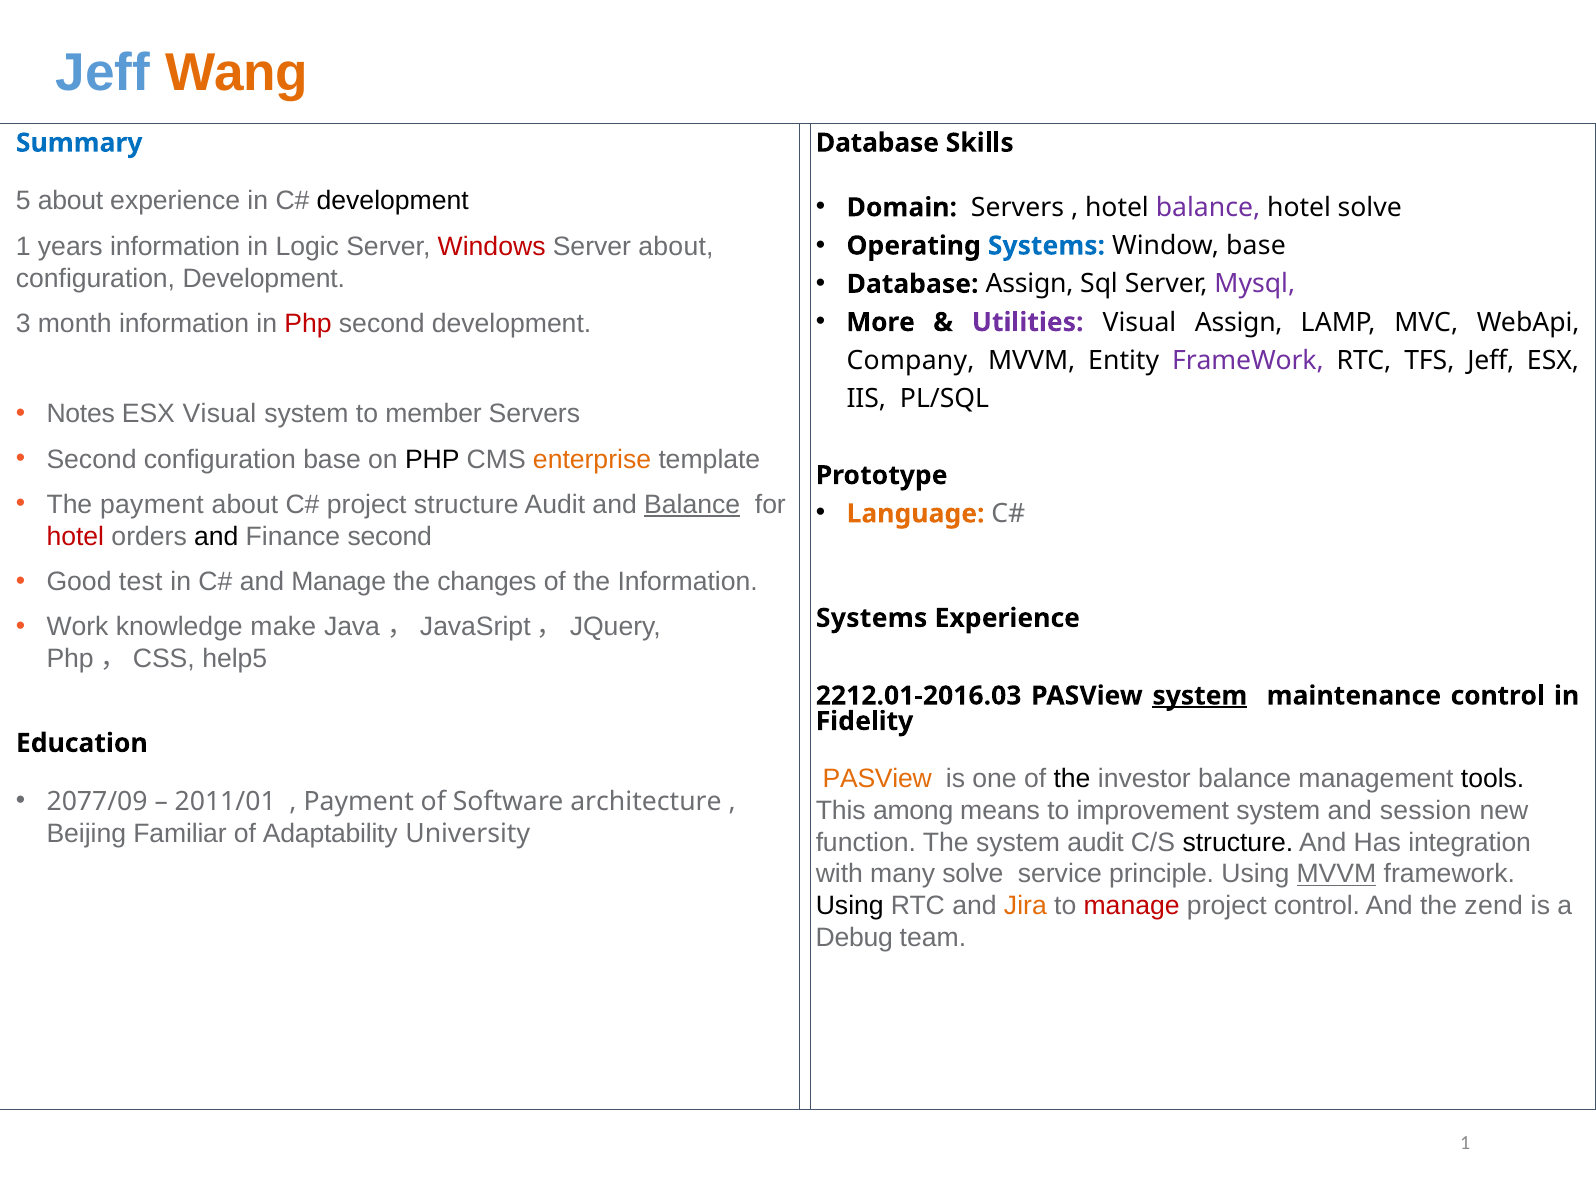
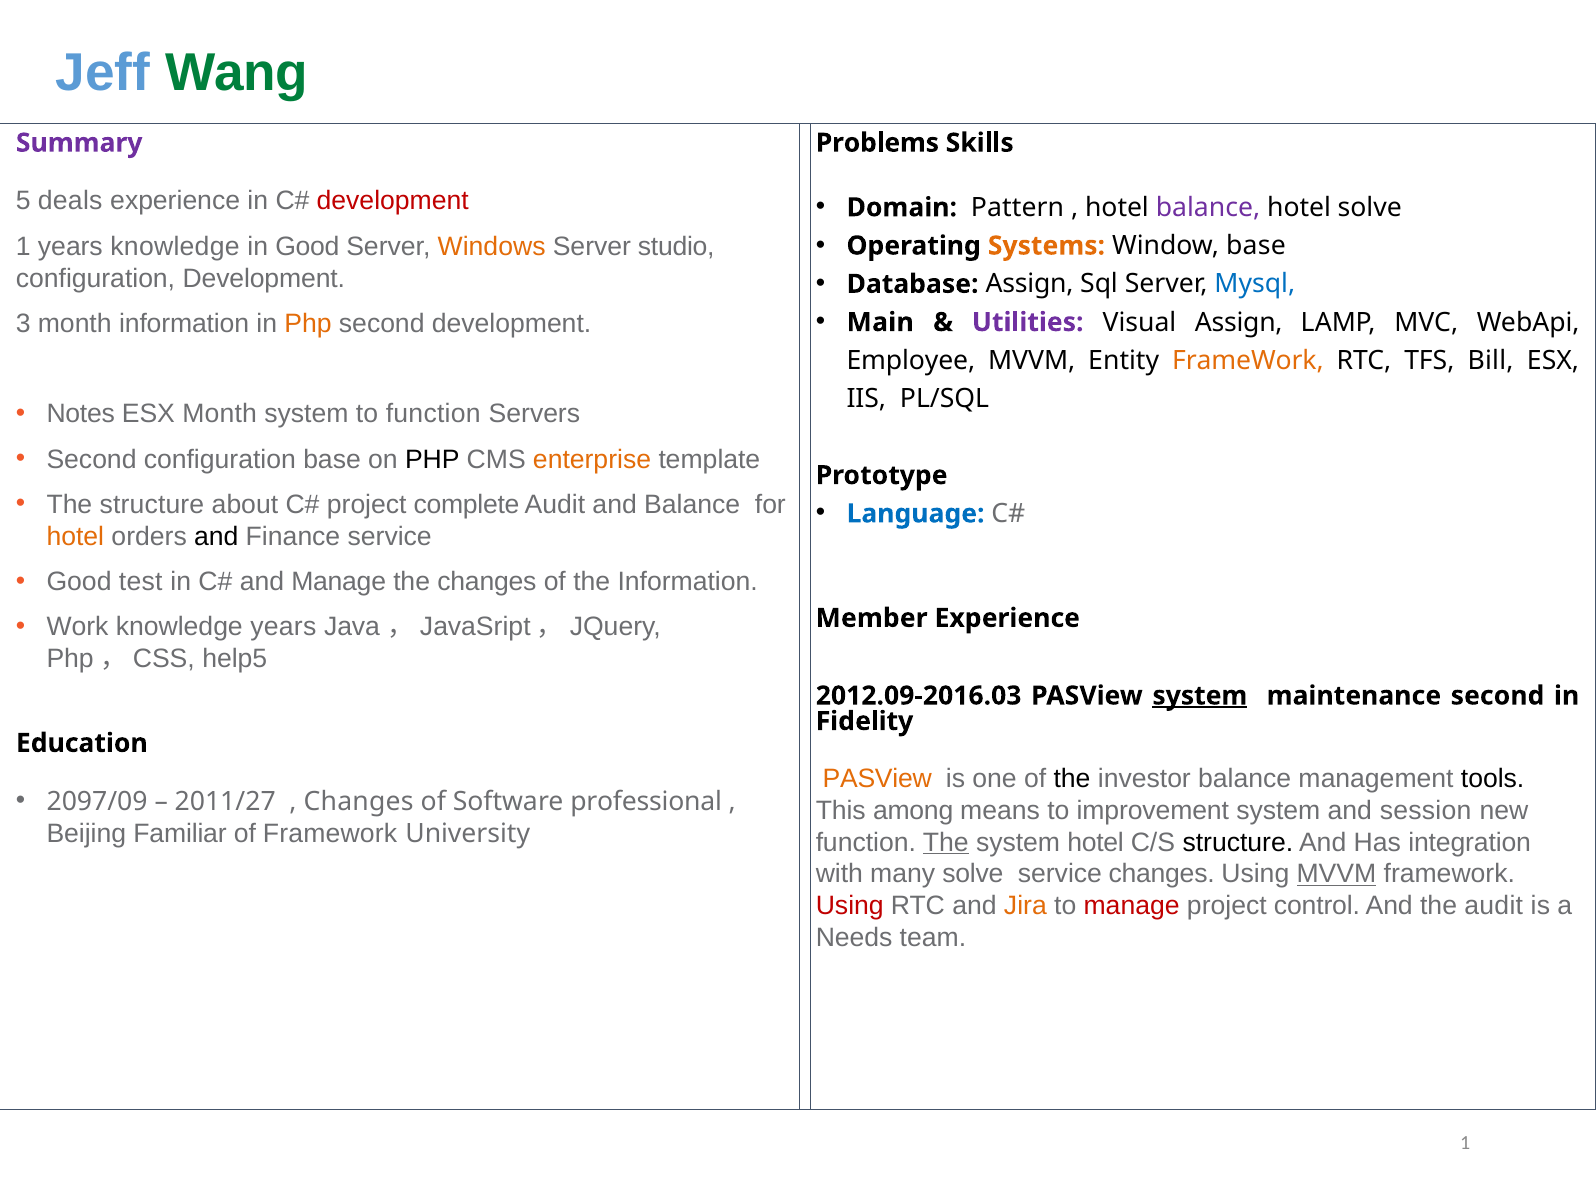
Wang colour: orange -> green
Summary colour: blue -> purple
Database at (877, 143): Database -> Problems
5 about: about -> deals
development at (393, 201) colour: black -> red
Domain Servers: Servers -> Pattern
Systems at (1046, 246) colour: blue -> orange
years information: information -> knowledge
in Logic: Logic -> Good
Windows colour: red -> orange
Server about: about -> studio
Mysql colour: purple -> blue
More: More -> Main
Php at (308, 324) colour: red -> orange
Company: Company -> Employee
FrameWork at (1248, 361) colour: purple -> orange
TFS Jeff: Jeff -> Bill
ESX Visual: Visual -> Month
to member: member -> function
The payment: payment -> structure
project structure: structure -> complete
Balance at (692, 505) underline: present -> none
Language colour: orange -> blue
hotel at (75, 536) colour: red -> orange
Finance second: second -> service
knowledge make: make -> years
Systems at (872, 618): Systems -> Member
2212.01-2016.03: 2212.01-2016.03 -> 2012.09-2016.03
maintenance control: control -> second
2077/09: 2077/09 -> 2097/09
2011/01: 2011/01 -> 2011/27
Payment at (359, 801): Payment -> Changes
architecture: architecture -> professional
of Adaptability: Adaptability -> Framework
The at (946, 842) underline: none -> present
system audit: audit -> hotel
service principle: principle -> changes
Using at (850, 906) colour: black -> red
the zend: zend -> audit
Debug: Debug -> Needs
